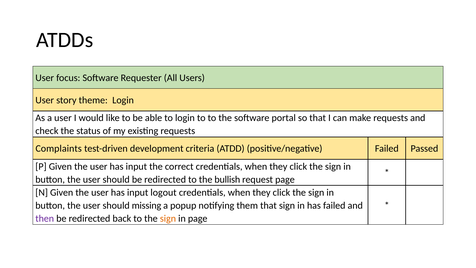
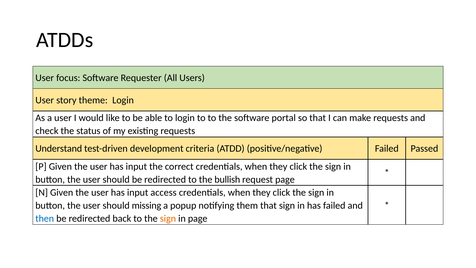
Complaints: Complaints -> Understand
logout: logout -> access
then colour: purple -> blue
